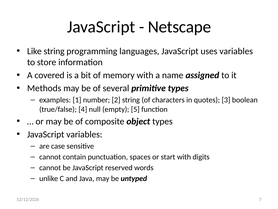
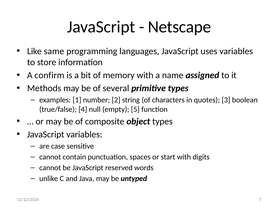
Like string: string -> same
covered: covered -> confirm
